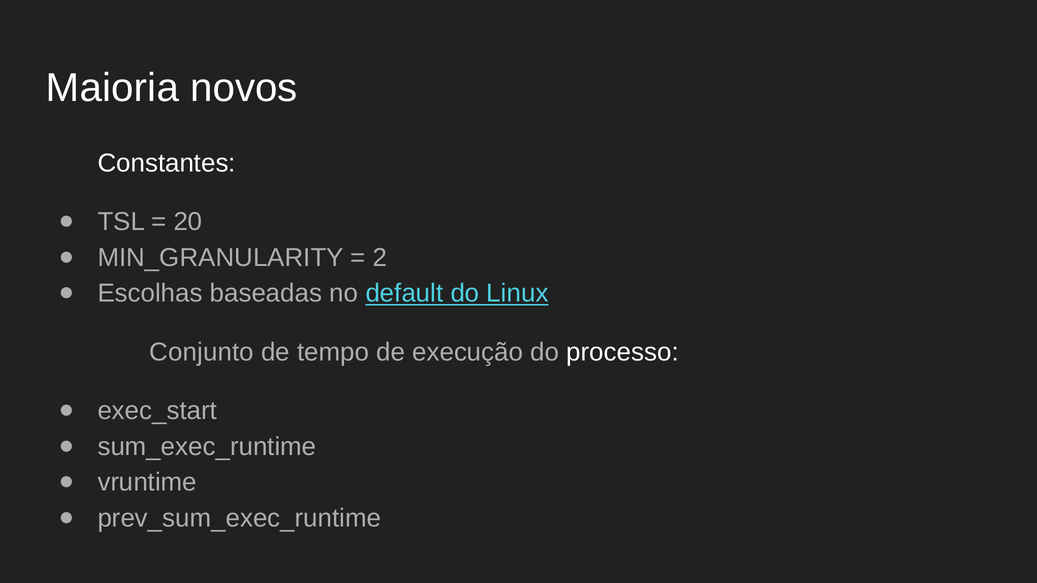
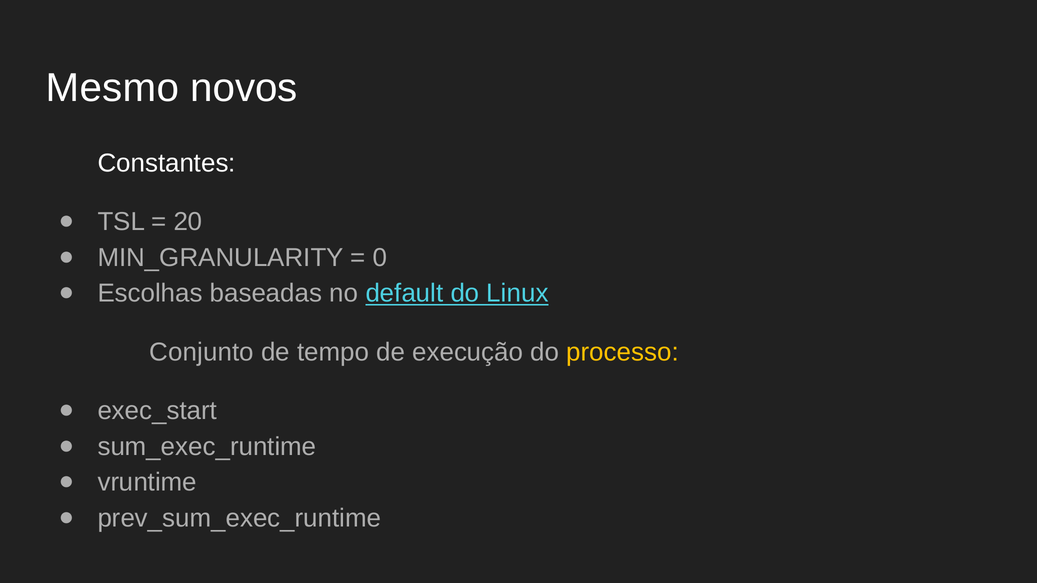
Maioria: Maioria -> Mesmo
2: 2 -> 0
processo colour: white -> yellow
